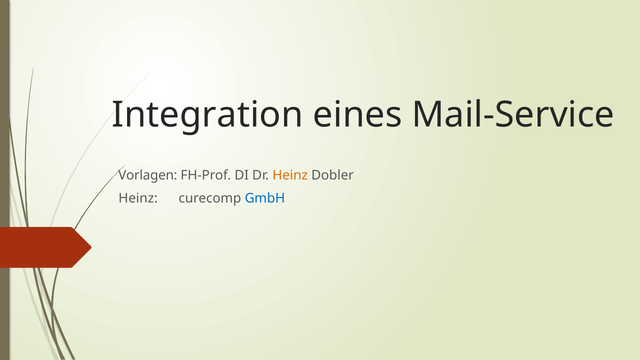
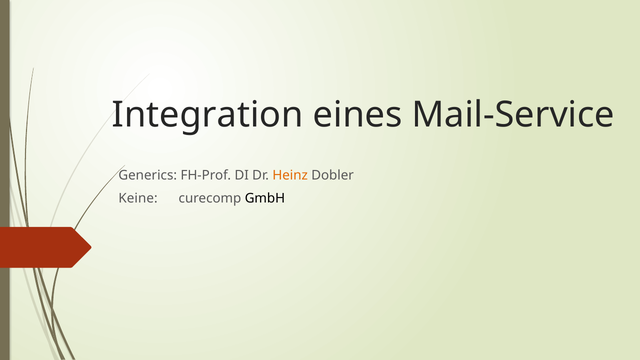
Vorlagen: Vorlagen -> Generics
Heinz at (138, 198): Heinz -> Keine
GmbH colour: blue -> black
